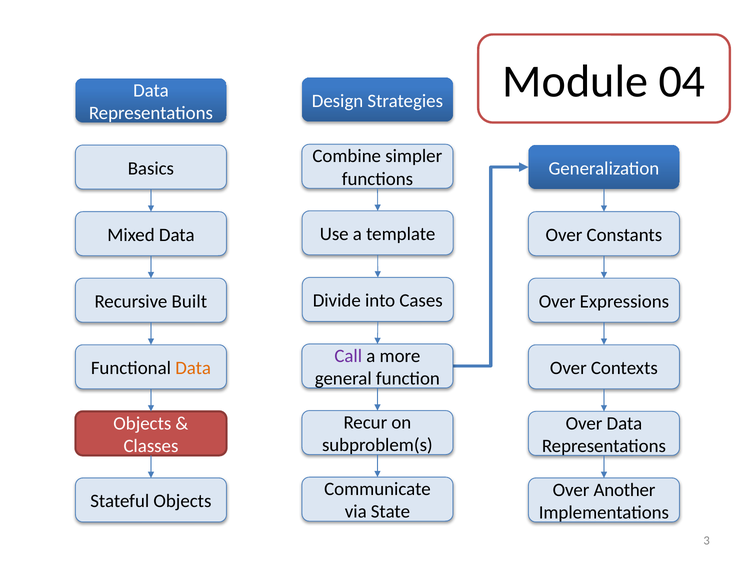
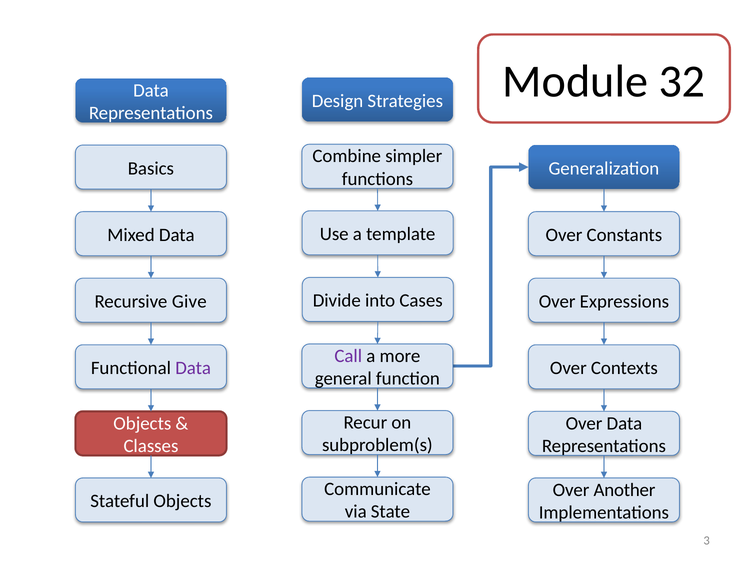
04: 04 -> 32
Built: Built -> Give
Data at (193, 368) colour: orange -> purple
